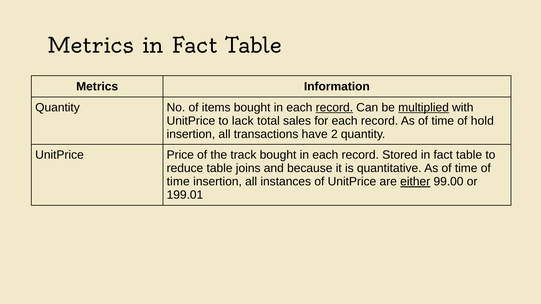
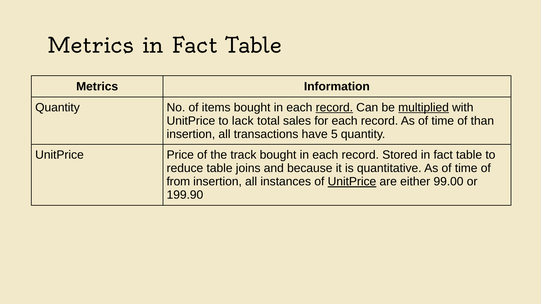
hold: hold -> than
2: 2 -> 5
time at (178, 182): time -> from
UnitPrice at (352, 182) underline: none -> present
either underline: present -> none
199.01: 199.01 -> 199.90
